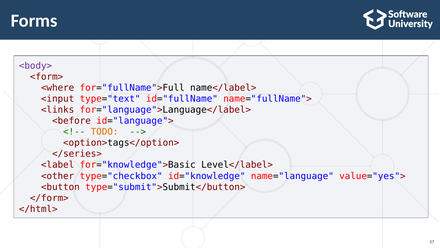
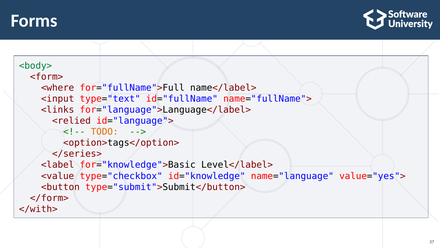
<body> colour: purple -> green
<before: <before -> <relied
<other: <other -> <value
</html>: </html> -> </with>
